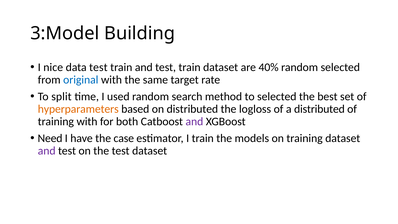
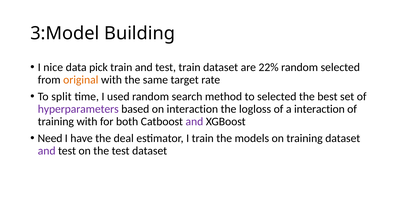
data test: test -> pick
40%: 40% -> 22%
original colour: blue -> orange
hyperparameters colour: orange -> purple
on distributed: distributed -> interaction
a distributed: distributed -> interaction
case: case -> deal
